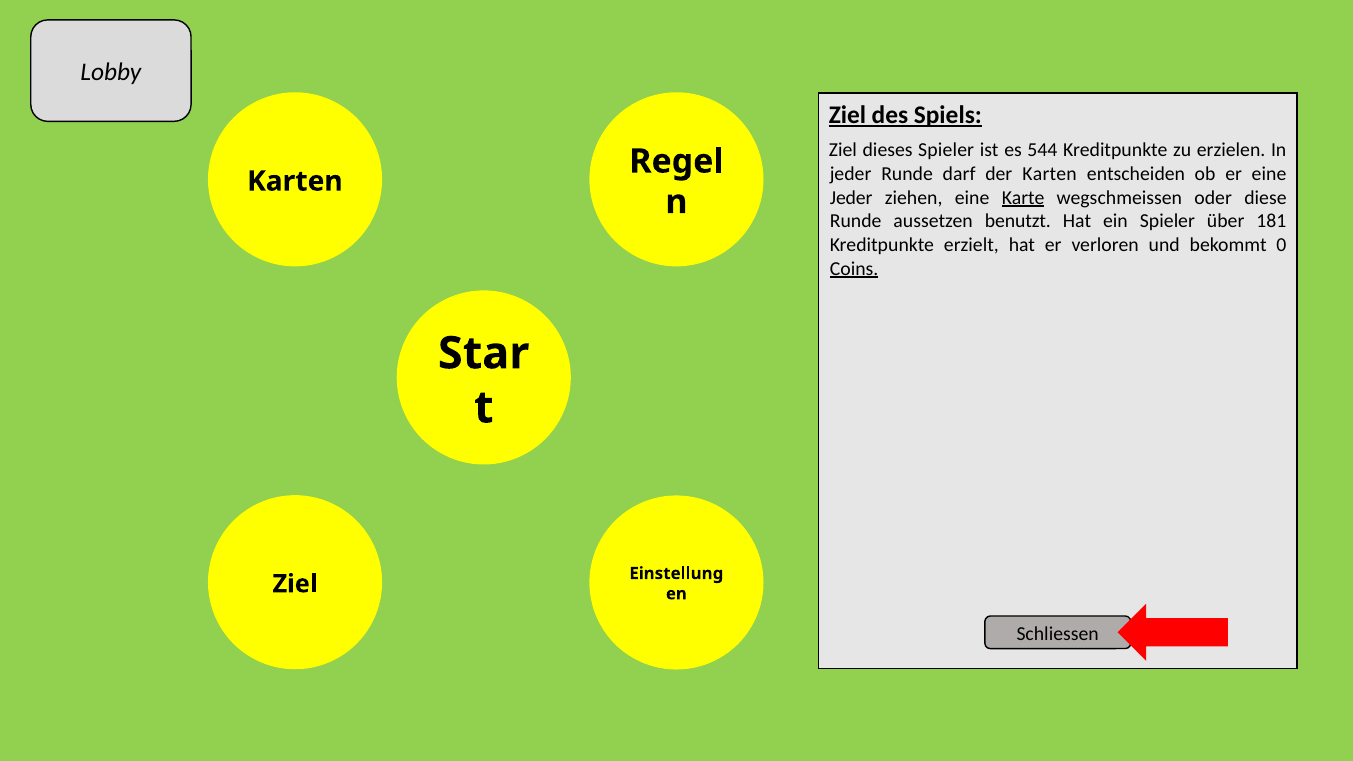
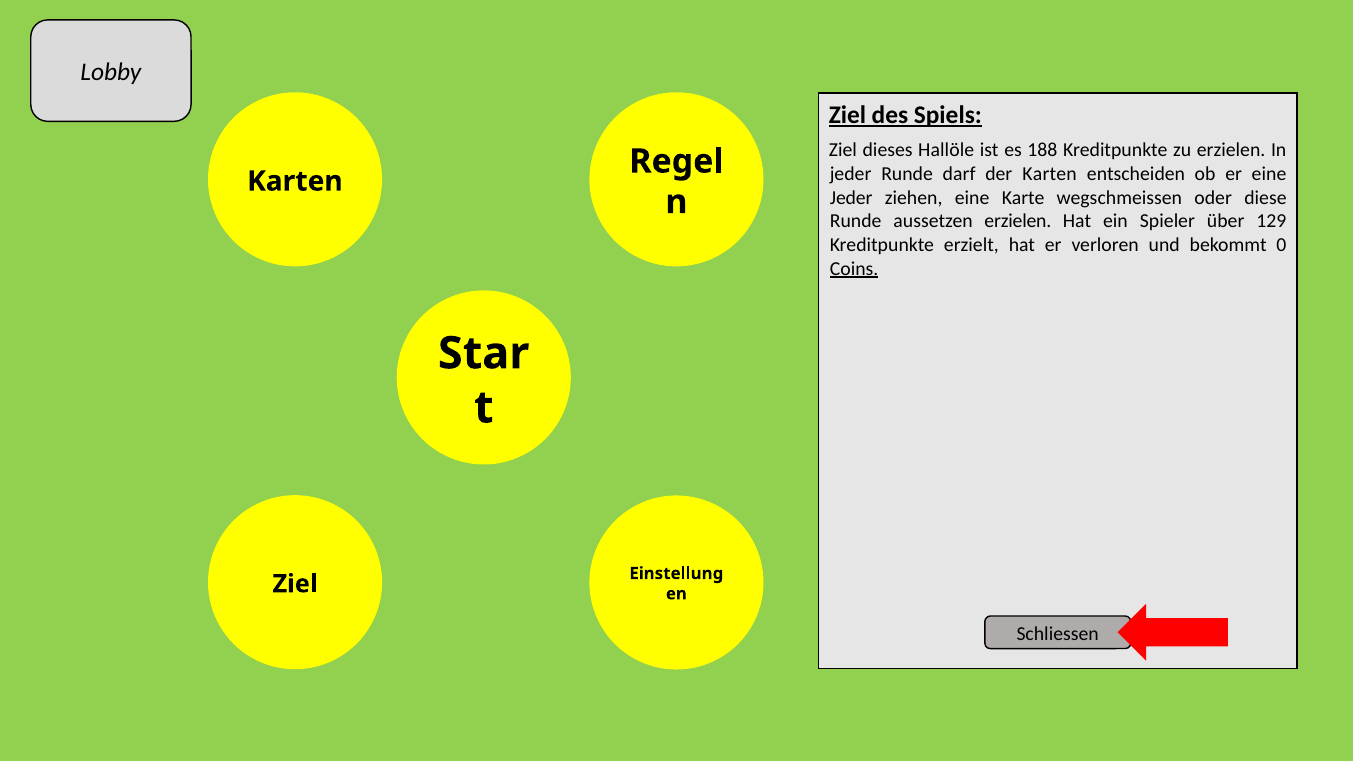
dieses Spieler: Spieler -> Hallöle
544: 544 -> 188
Karte underline: present -> none
aussetzen benutzt: benutzt -> erzielen
181: 181 -> 129
